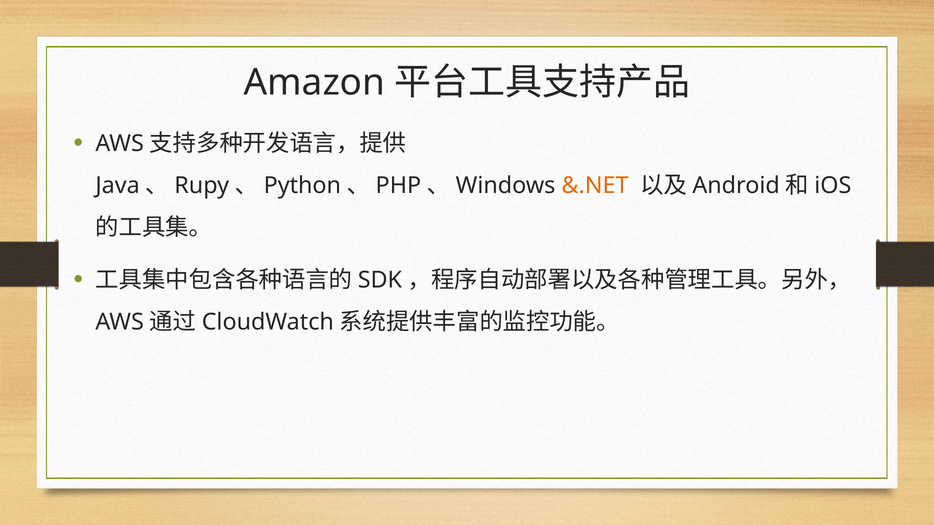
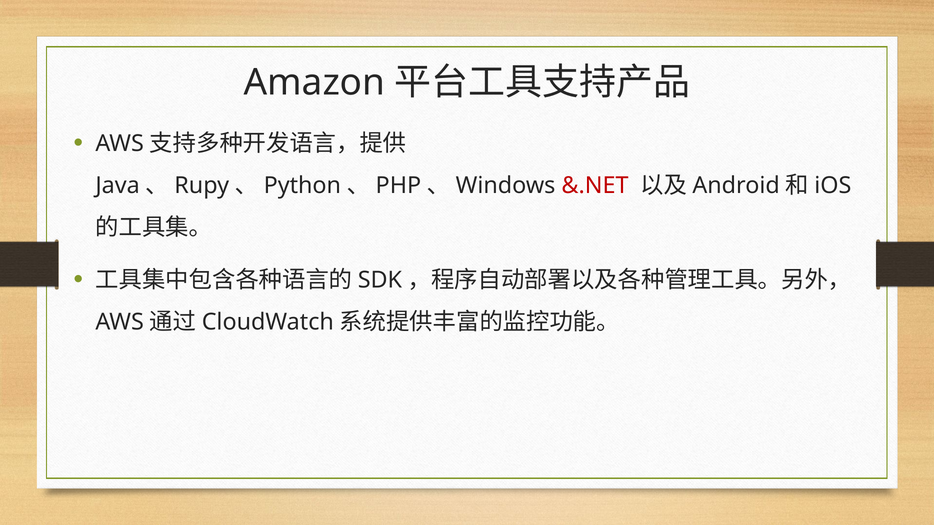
&.NET colour: orange -> red
